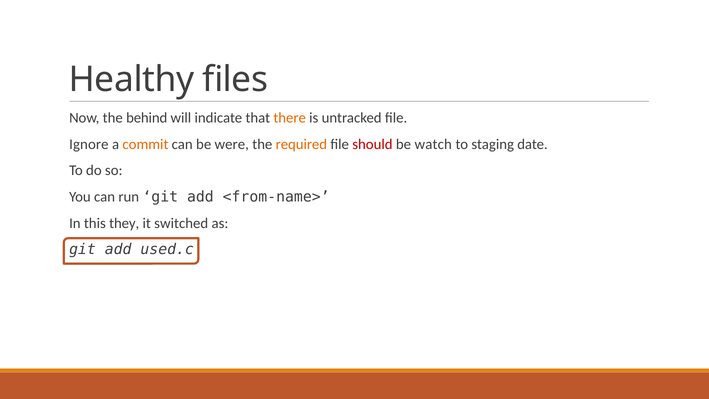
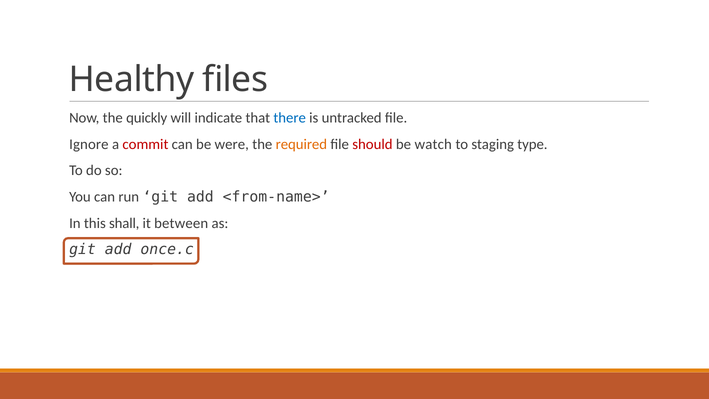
behind: behind -> quickly
there colour: orange -> blue
commit colour: orange -> red
date: date -> type
they: they -> shall
switched: switched -> between
used.c: used.c -> once.c
